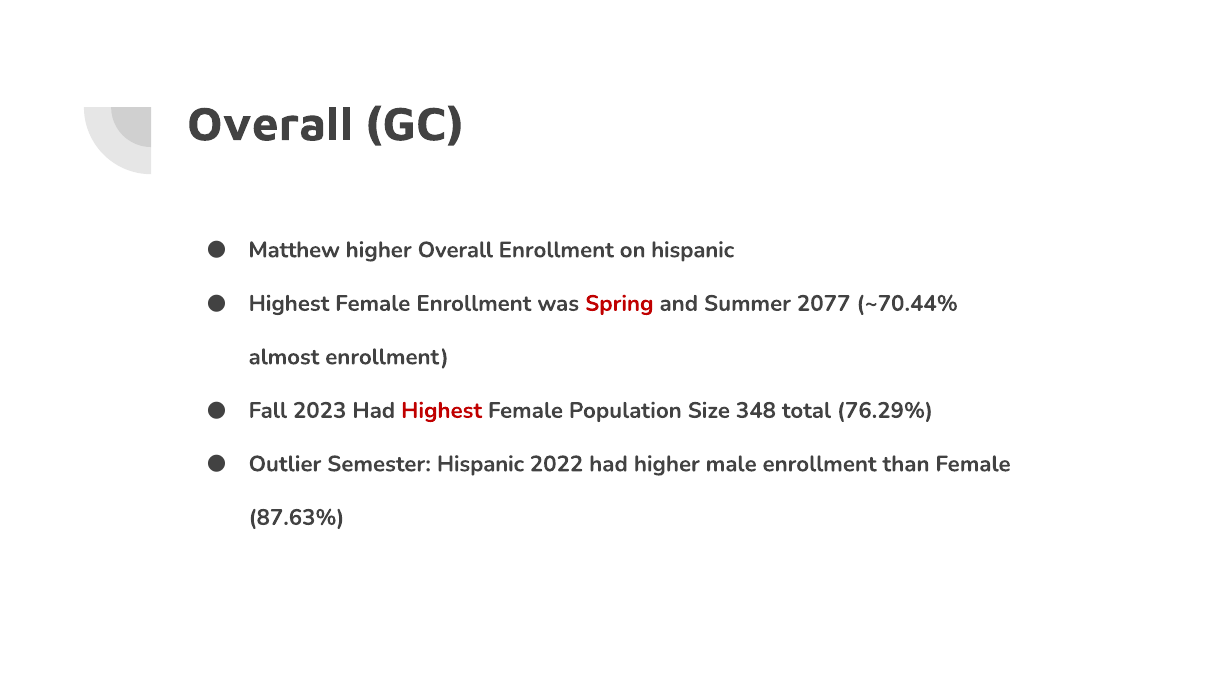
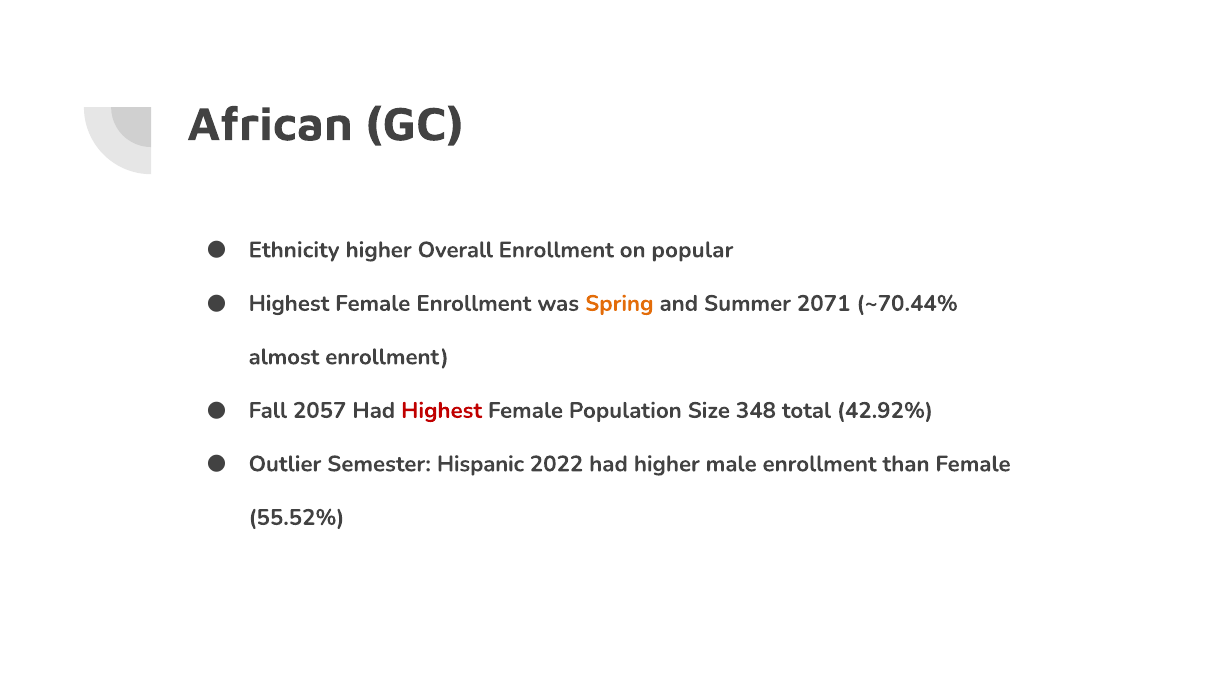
Overall at (270, 124): Overall -> African
Matthew: Matthew -> Ethnicity
on hispanic: hispanic -> popular
Spring colour: red -> orange
2077: 2077 -> 2071
2023: 2023 -> 2057
76.29%: 76.29% -> 42.92%
87.63%: 87.63% -> 55.52%
